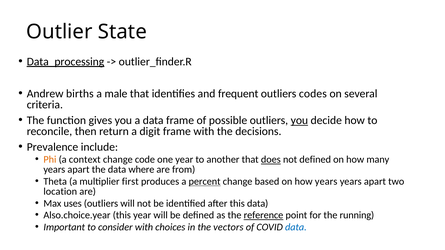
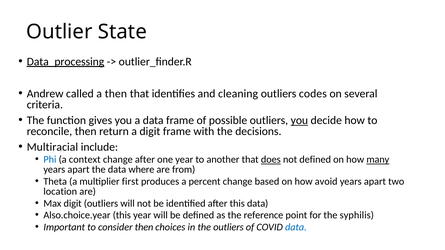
births: births -> called
a male: male -> then
frequent: frequent -> cleaning
Prevalence: Prevalence -> Multiracial
Phi colour: orange -> blue
change code: code -> after
many underline: none -> present
percent underline: present -> none
how years: years -> avoid
Max uses: uses -> digit
reference underline: present -> none
running: running -> syphilis
consider with: with -> then
the vectors: vectors -> outliers
